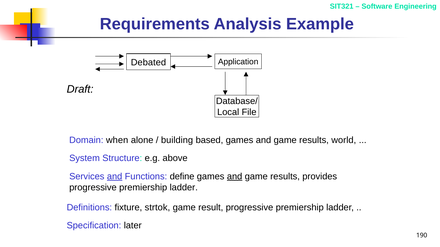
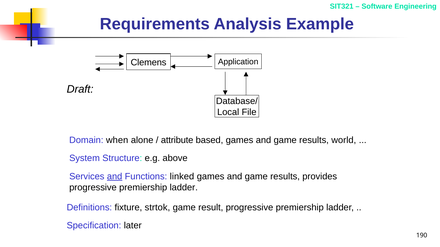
Debated: Debated -> Clemens
building: building -> attribute
define: define -> linked
and at (235, 177) underline: present -> none
